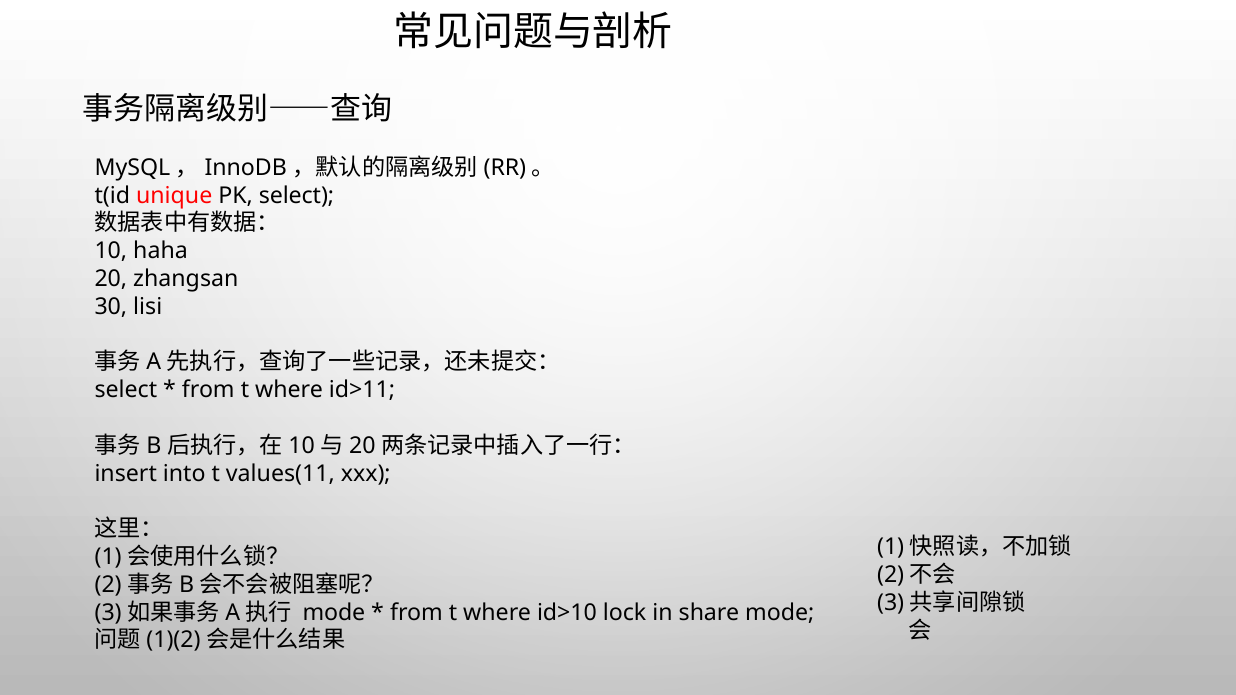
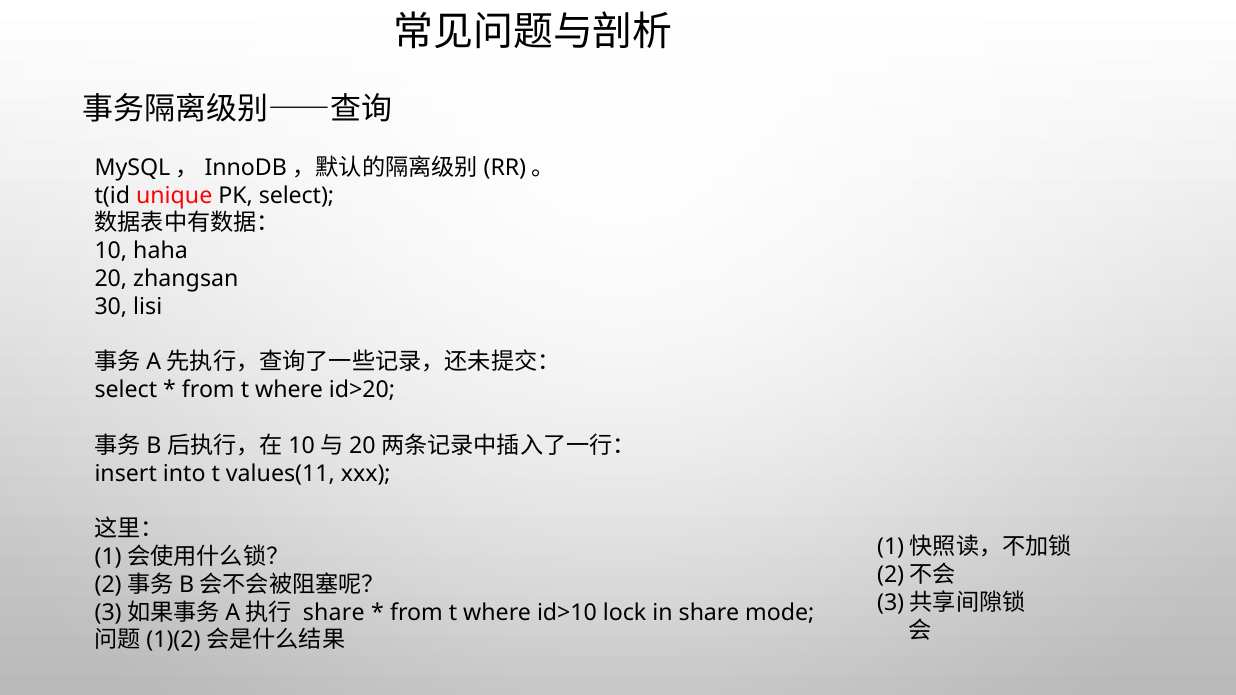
id>11: id>11 -> id>20
mode at (334, 613): mode -> share
